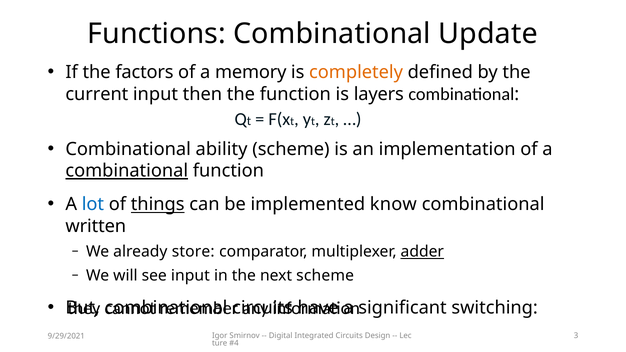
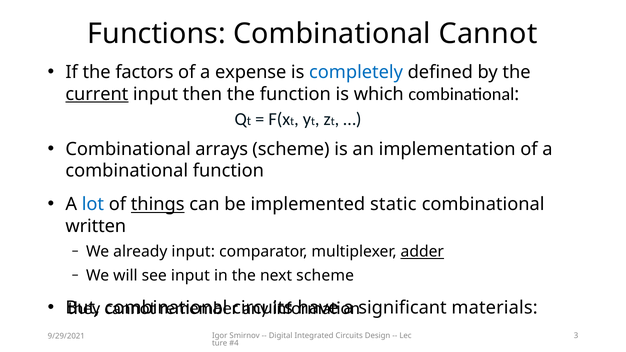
Combinational Update: Update -> Cannot
memory: memory -> expense
completely colour: orange -> blue
current underline: none -> present
layers: layers -> which
ability: ability -> arrays
combinational at (127, 171) underline: present -> none
know: know -> static
already store: store -> input
switching: switching -> materials
